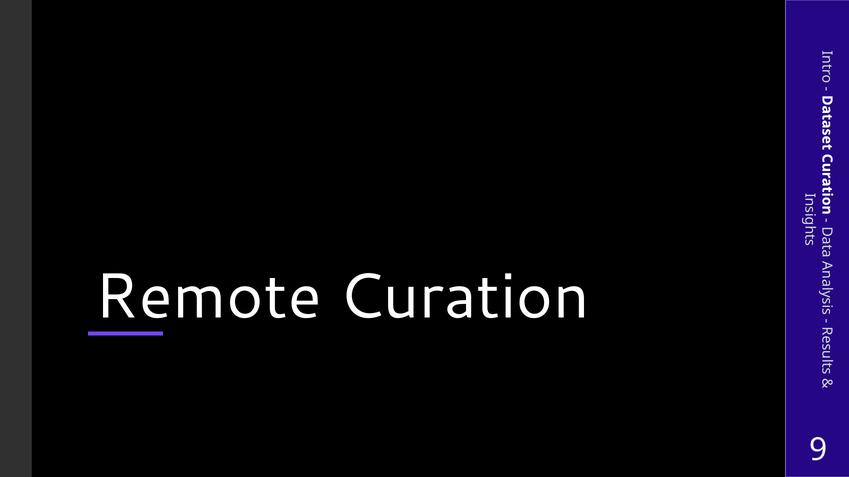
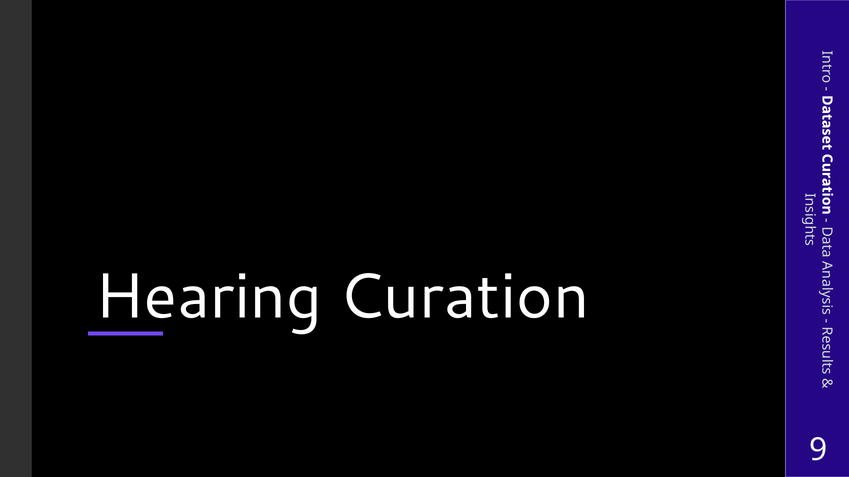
Remote: Remote -> Hearing
